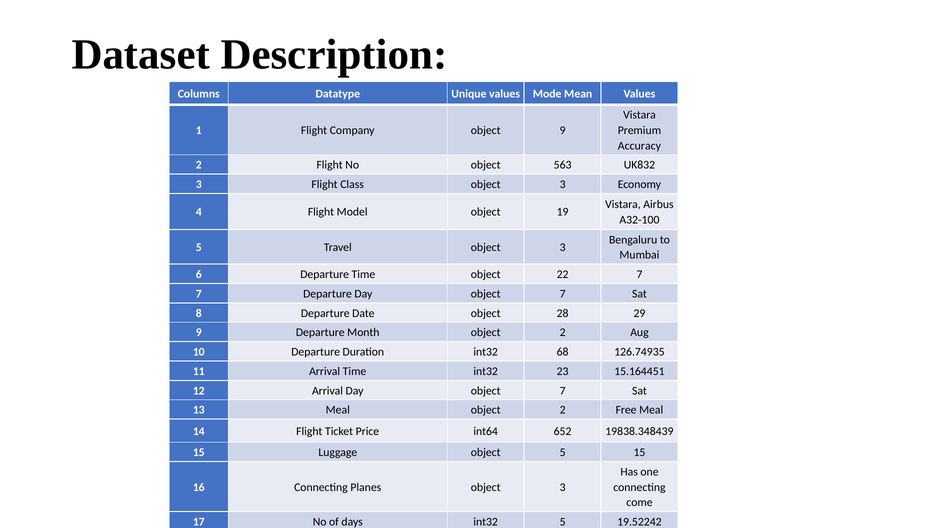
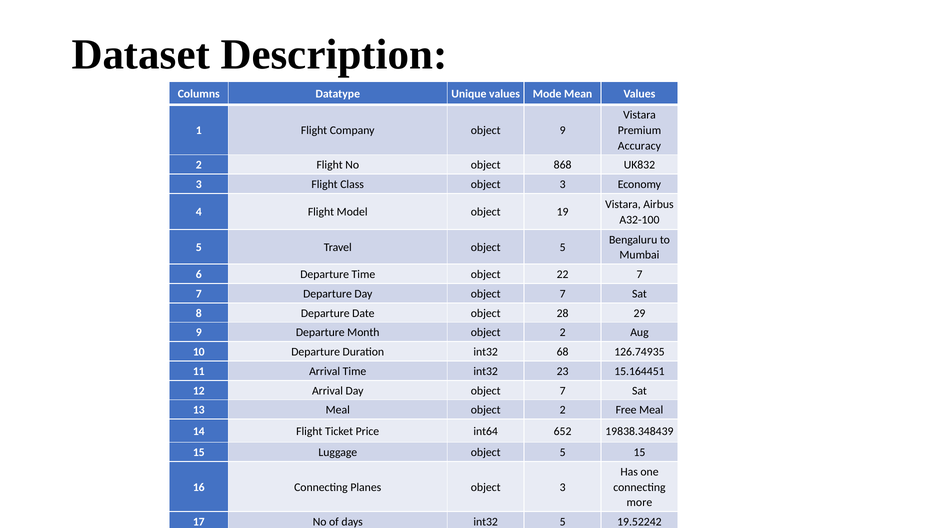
563: 563 -> 868
Travel object 3: 3 -> 5
come: come -> more
